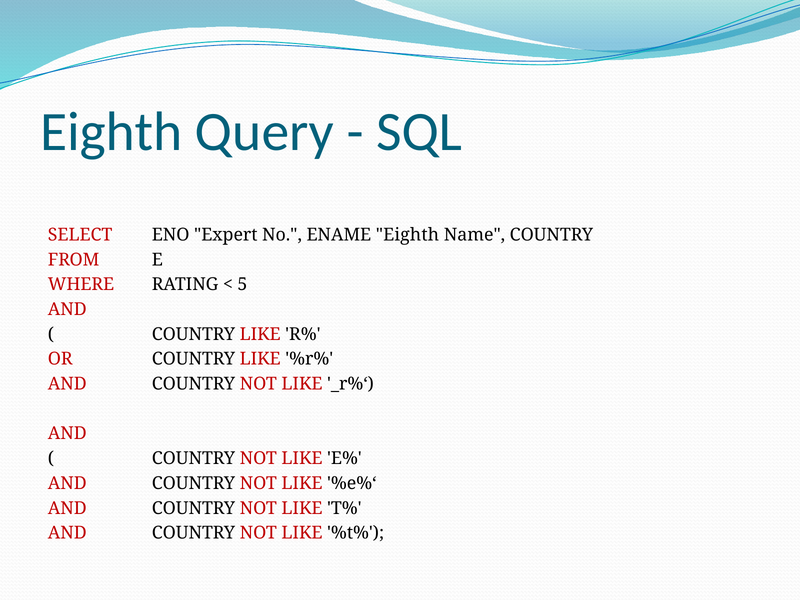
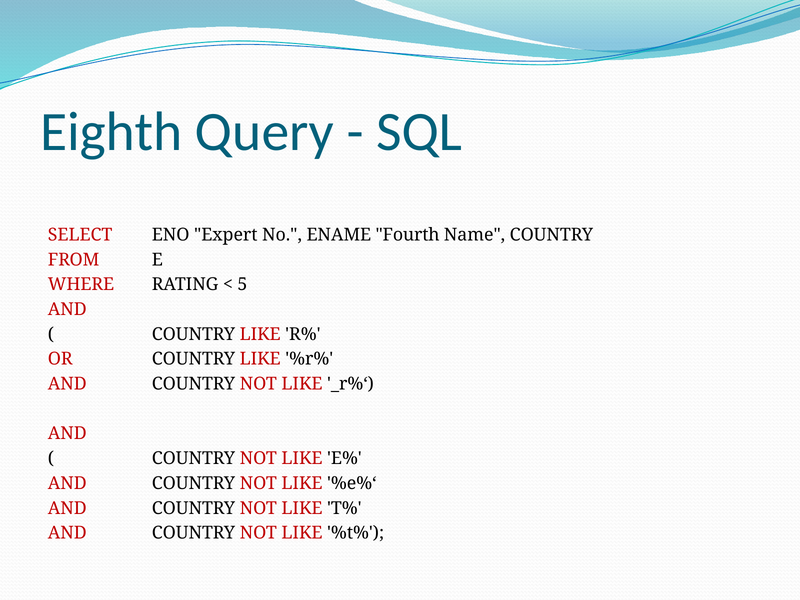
ENAME Eighth: Eighth -> Fourth
